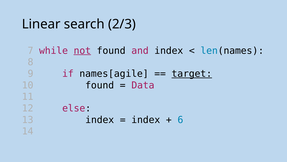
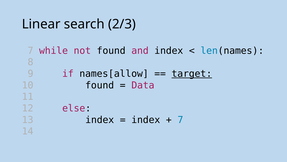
not underline: present -> none
names[agile: names[agile -> names[allow
6 at (180, 119): 6 -> 7
